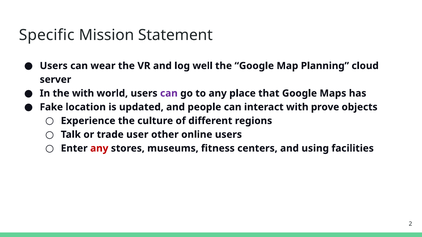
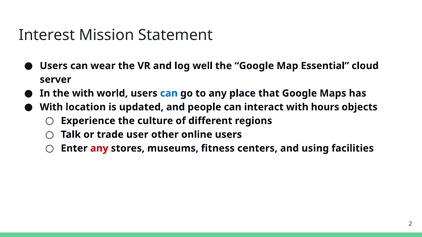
Specific: Specific -> Interest
Planning: Planning -> Essential
can at (169, 93) colour: purple -> blue
Fake at (51, 107): Fake -> With
prove: prove -> hours
